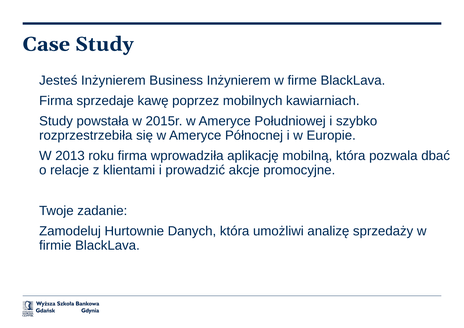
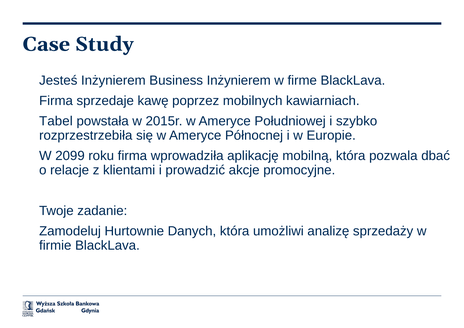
Study at (56, 121): Study -> Tabel
2013: 2013 -> 2099
